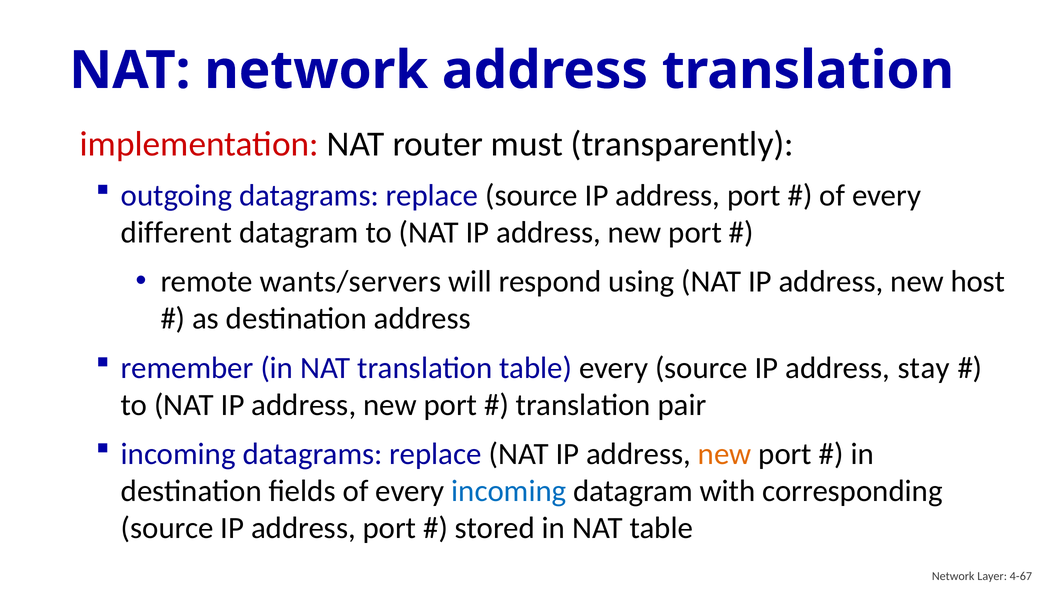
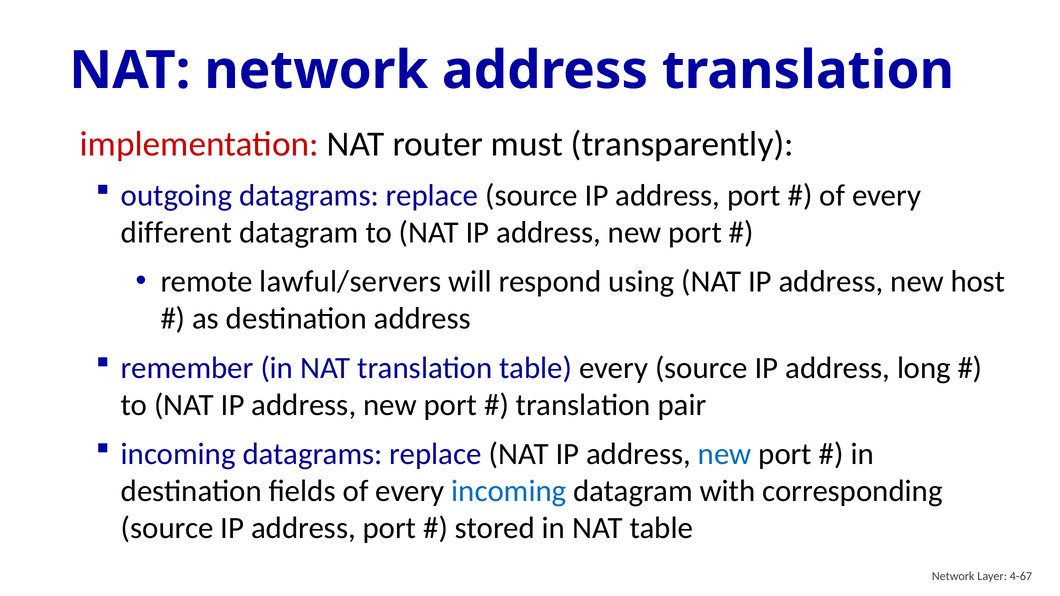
wants/servers: wants/servers -> lawful/servers
stay: stay -> long
new at (725, 454) colour: orange -> blue
